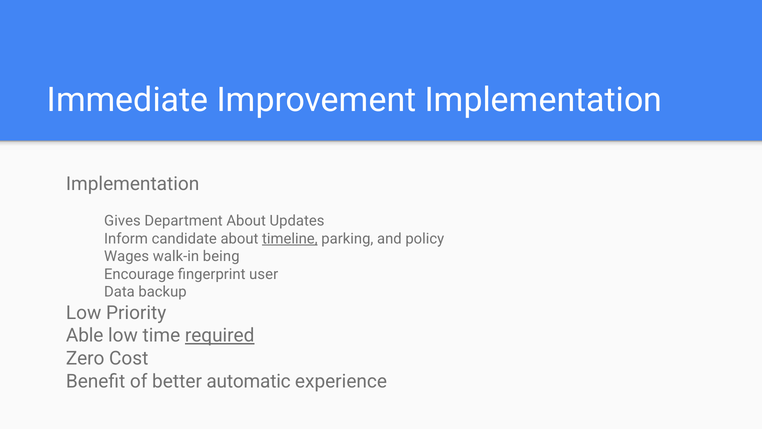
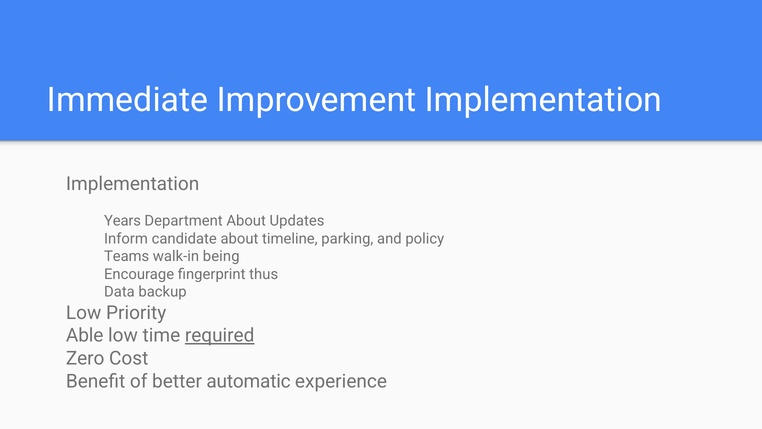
Gives: Gives -> Years
timeline underline: present -> none
Wages: Wages -> Teams
user: user -> thus
